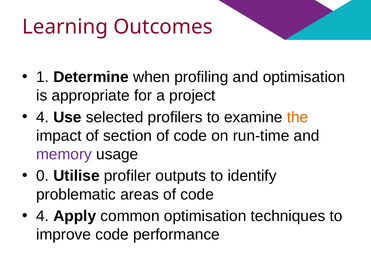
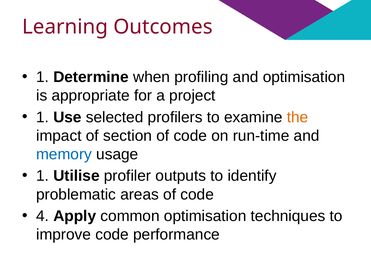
4 at (43, 117): 4 -> 1
memory colour: purple -> blue
0 at (43, 176): 0 -> 1
